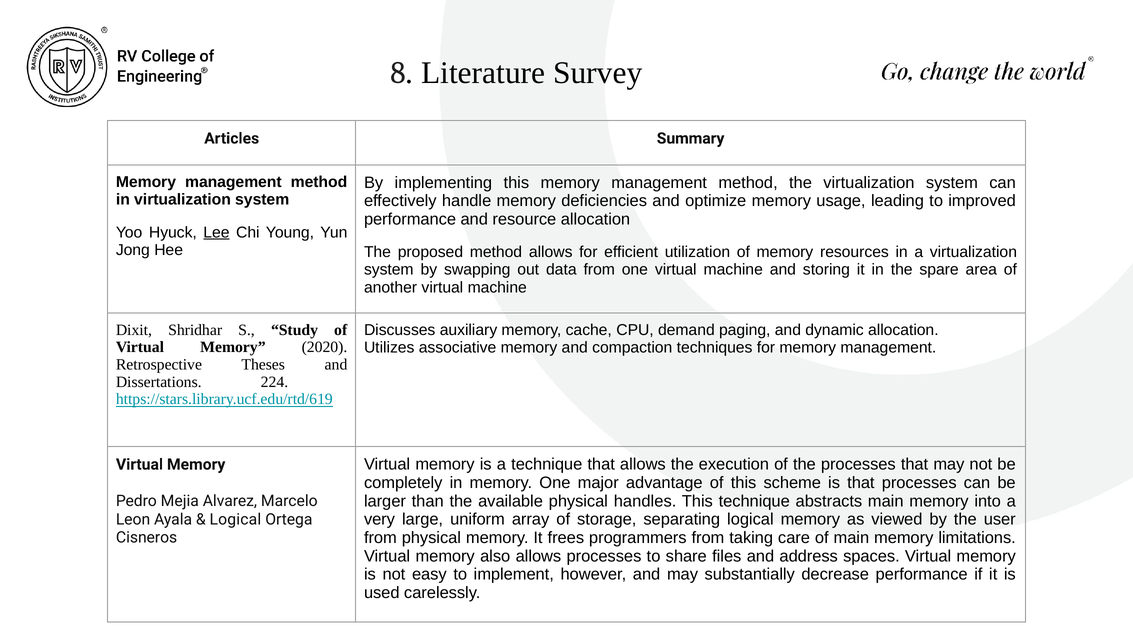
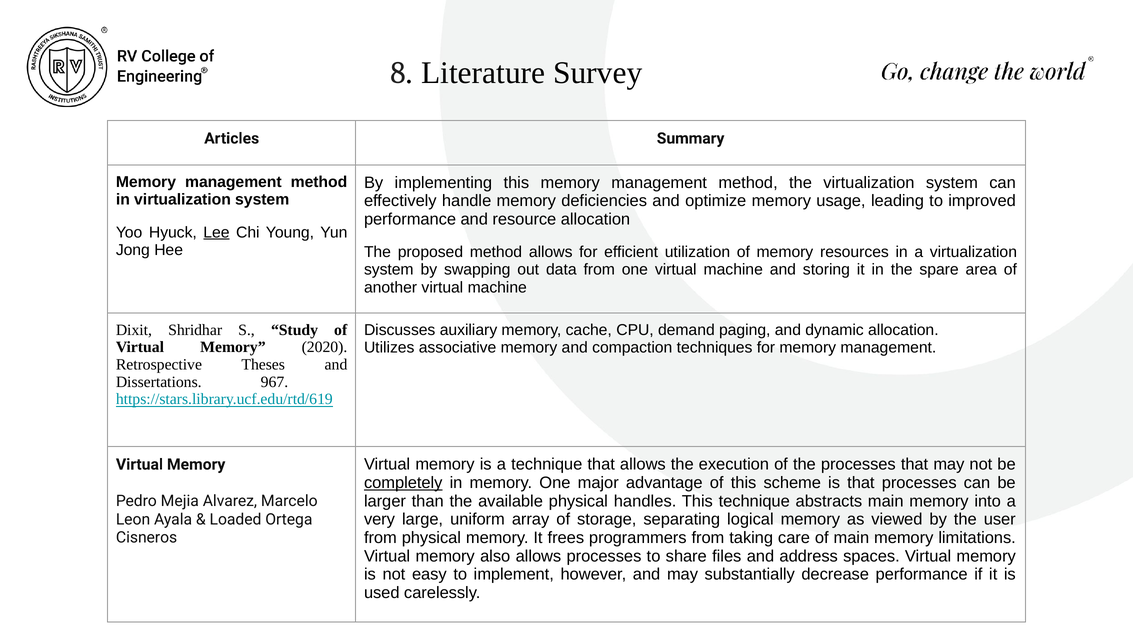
224: 224 -> 967
completely underline: none -> present
Logical at (235, 520): Logical -> Loaded
